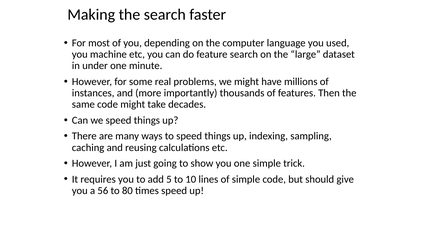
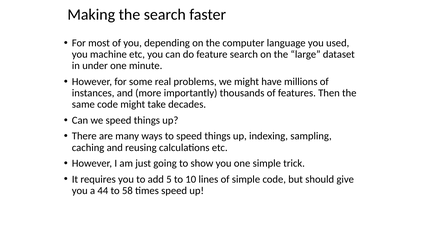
56: 56 -> 44
80: 80 -> 58
